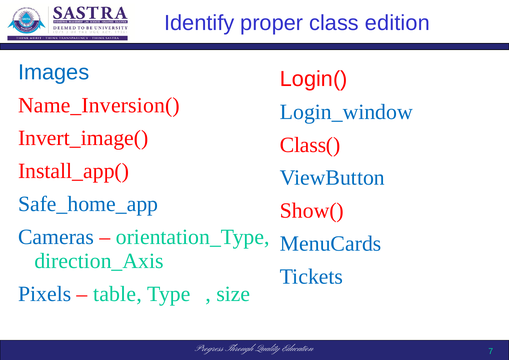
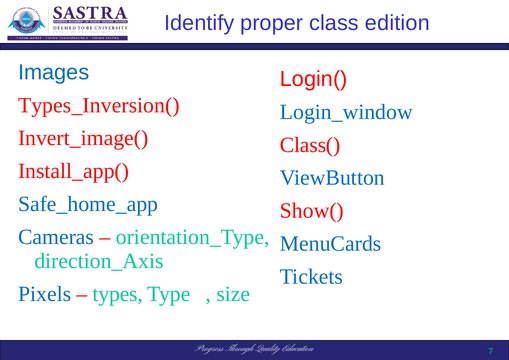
Name_Inversion(: Name_Inversion( -> Types_Inversion(
table: table -> types
